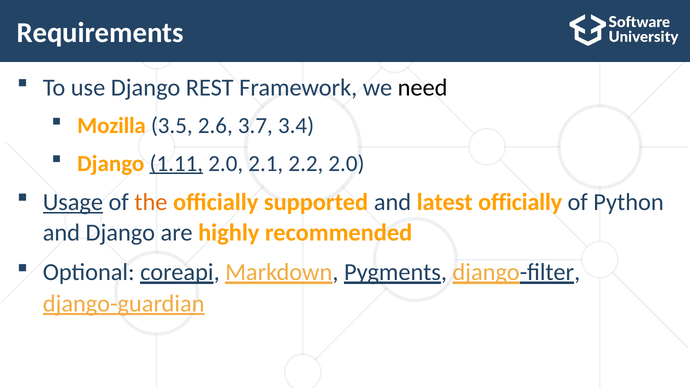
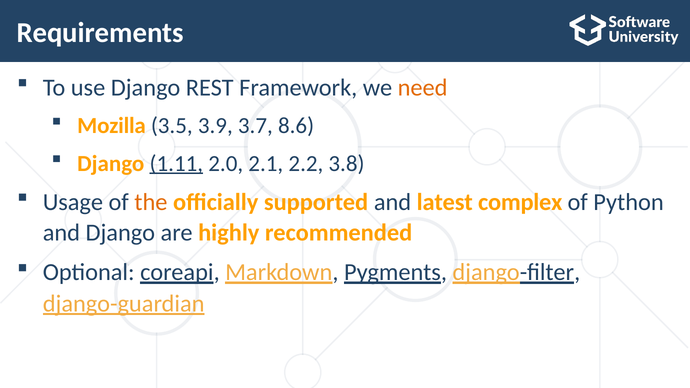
need colour: black -> orange
2.6: 2.6 -> 3.9
3.4: 3.4 -> 8.6
2.2 2.0: 2.0 -> 3.8
Usage underline: present -> none
latest officially: officially -> complex
